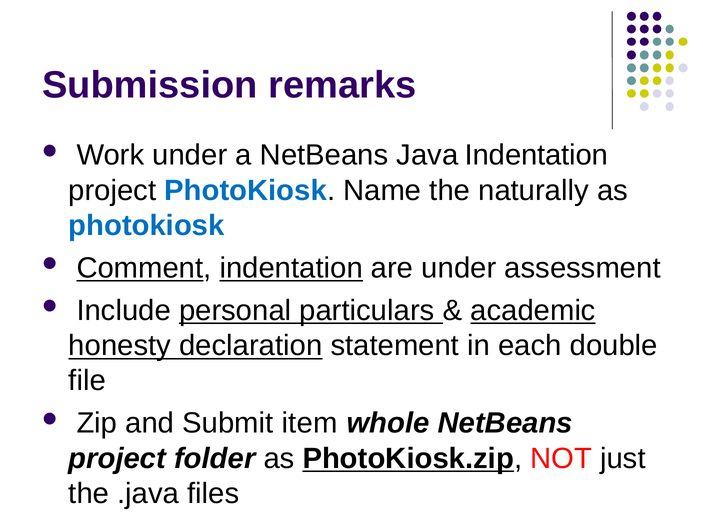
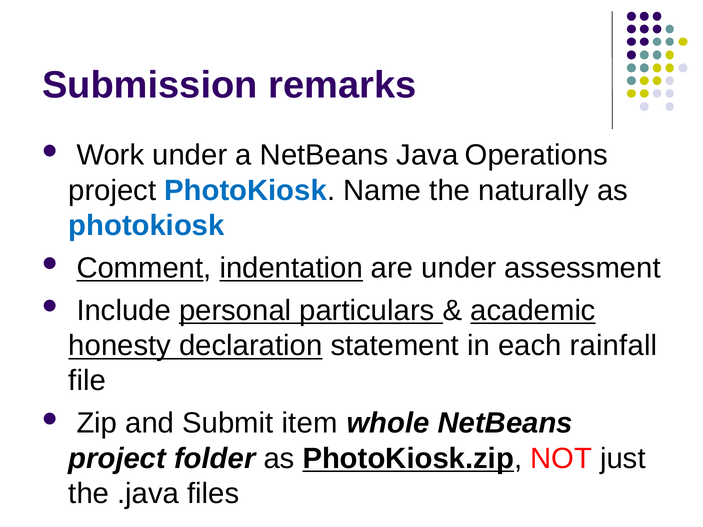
Java Indentation: Indentation -> Operations
double: double -> rainfall
